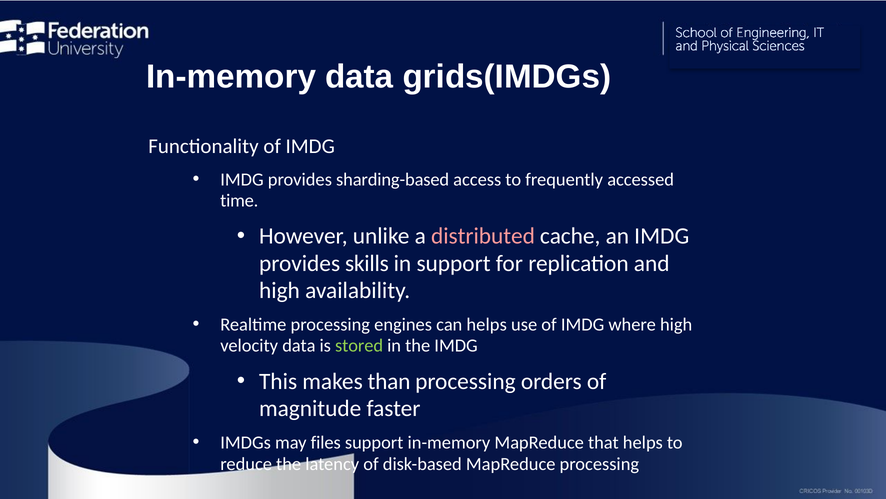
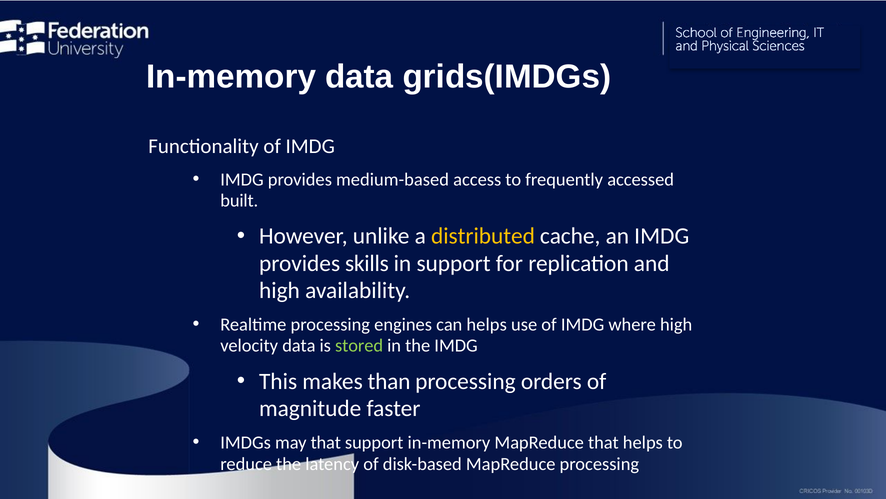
sharding-based: sharding-based -> medium-based
time: time -> built
distributed colour: pink -> yellow
may files: files -> that
